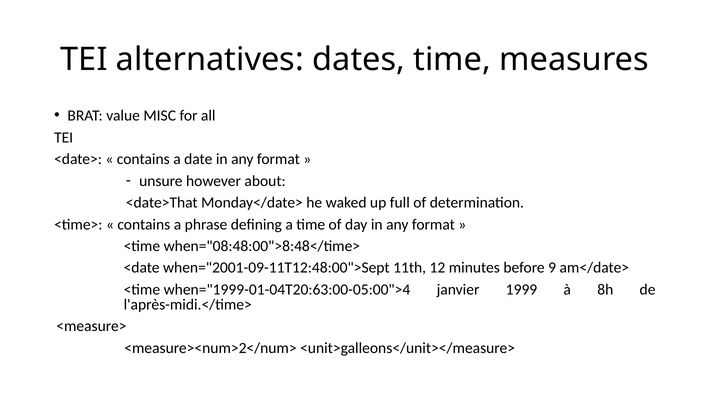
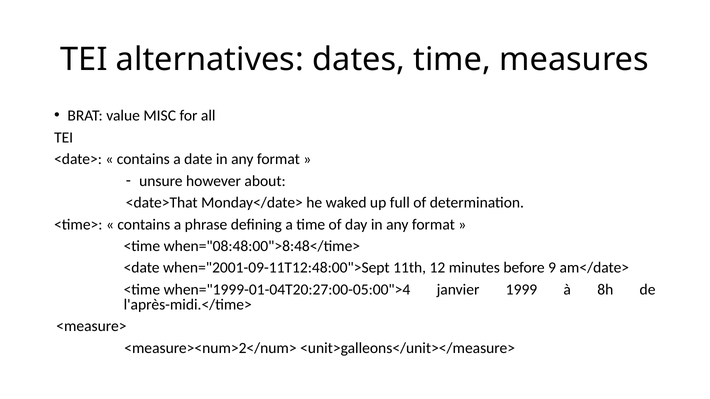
when="1999-01-04T20:63:00-05:00">4: when="1999-01-04T20:63:00-05:00">4 -> when="1999-01-04T20:27:00-05:00">4
